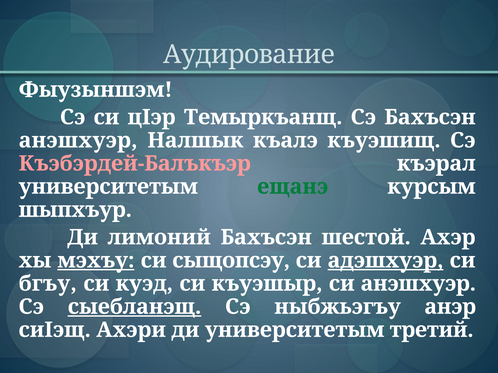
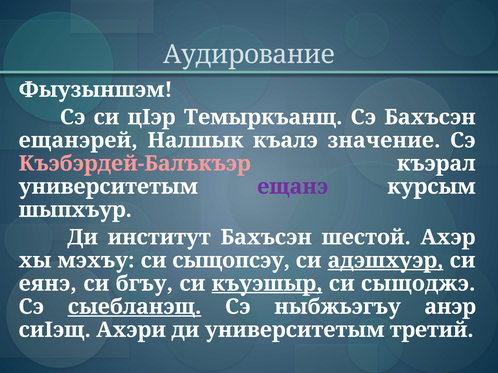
анэшхуэр at (78, 141): анэшхуэр -> ещанэрей
къуэшищ: къуэшищ -> значение
ещанэ colour: green -> purple
лимоний: лимоний -> институт
мэхъу underline: present -> none
бгъу: бгъу -> еянэ
куэд: куэд -> бгъу
къуэшыр underline: none -> present
си анэшхуэр: анэшхуэр -> сыщоджэ
